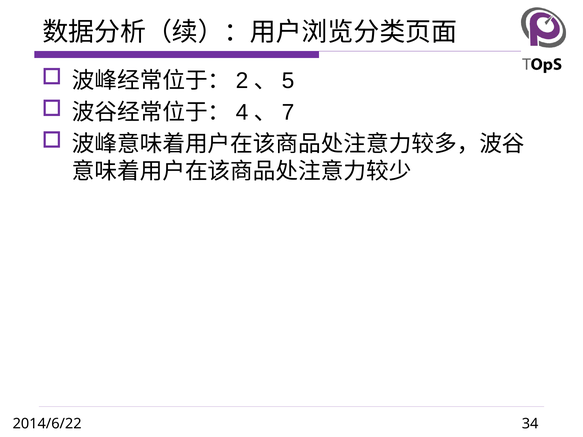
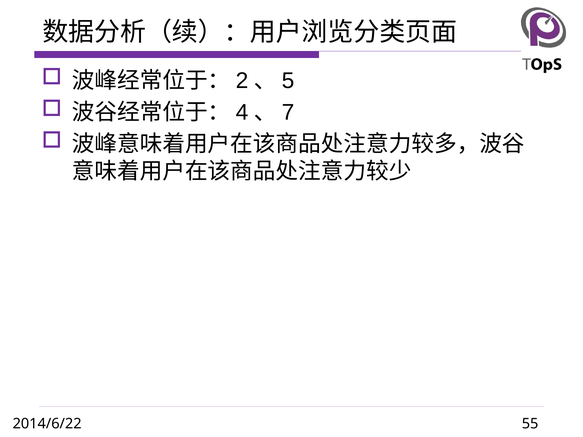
34: 34 -> 55
